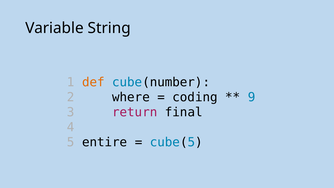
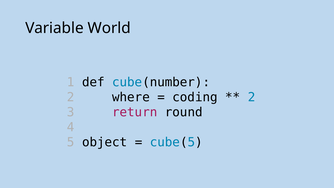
String: String -> World
def colour: orange -> black
9 at (252, 97): 9 -> 2
final: final -> round
entire: entire -> object
